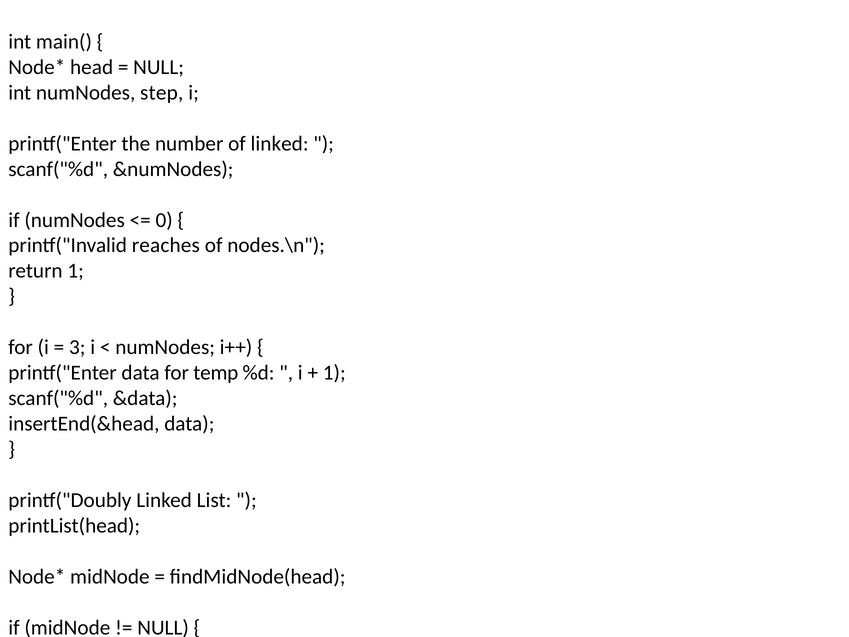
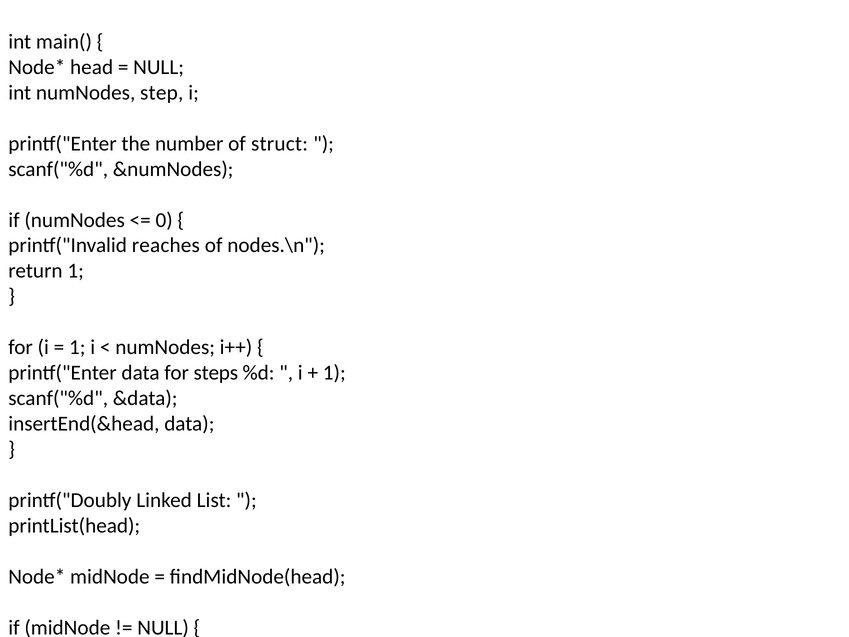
of linked: linked -> struct
3 at (77, 347): 3 -> 1
temp: temp -> steps
